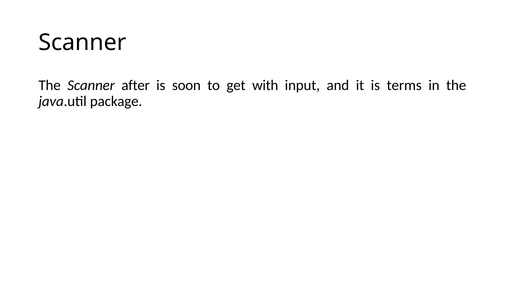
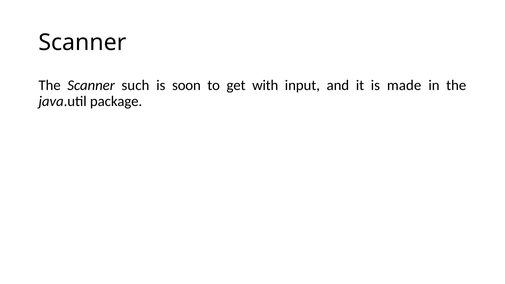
after: after -> such
terms: terms -> made
